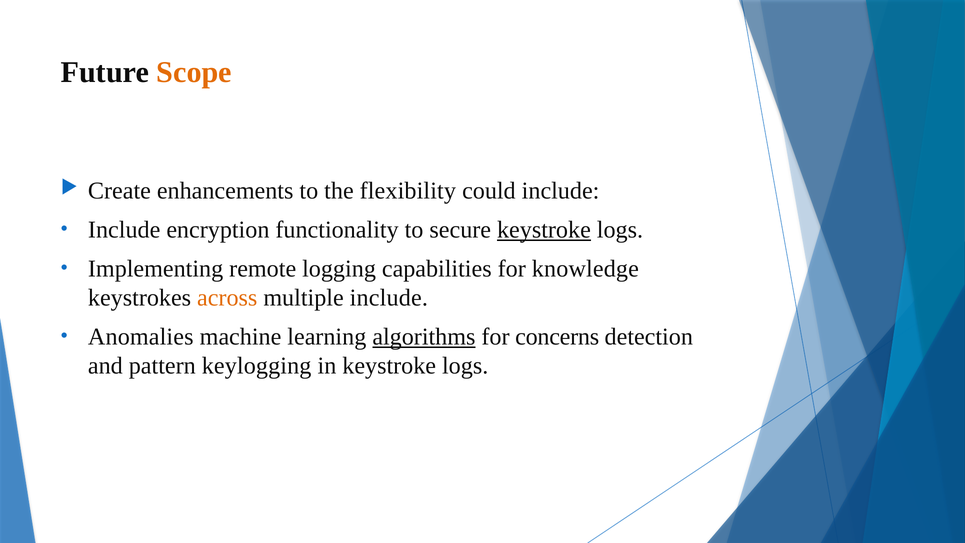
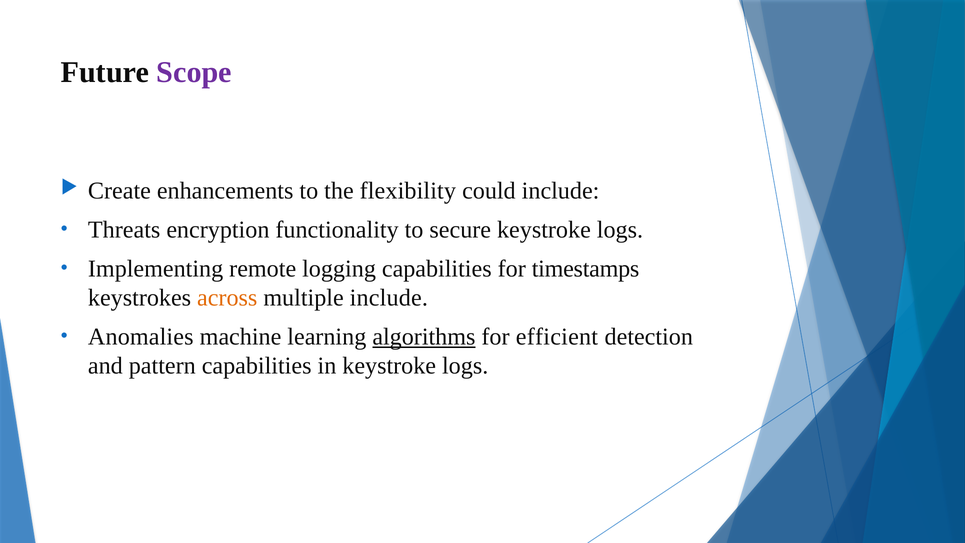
Scope colour: orange -> purple
Include at (124, 230): Include -> Threats
keystroke at (544, 230) underline: present -> none
knowledge: knowledge -> timestamps
concerns: concerns -> efficient
pattern keylogging: keylogging -> capabilities
